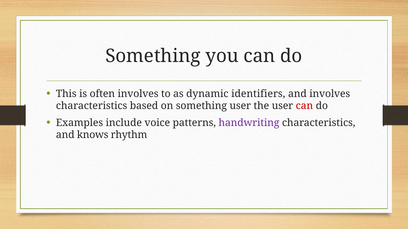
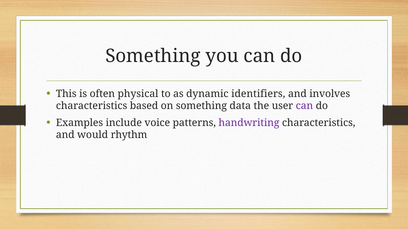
often involves: involves -> physical
something user: user -> data
can at (304, 106) colour: red -> purple
knows: knows -> would
